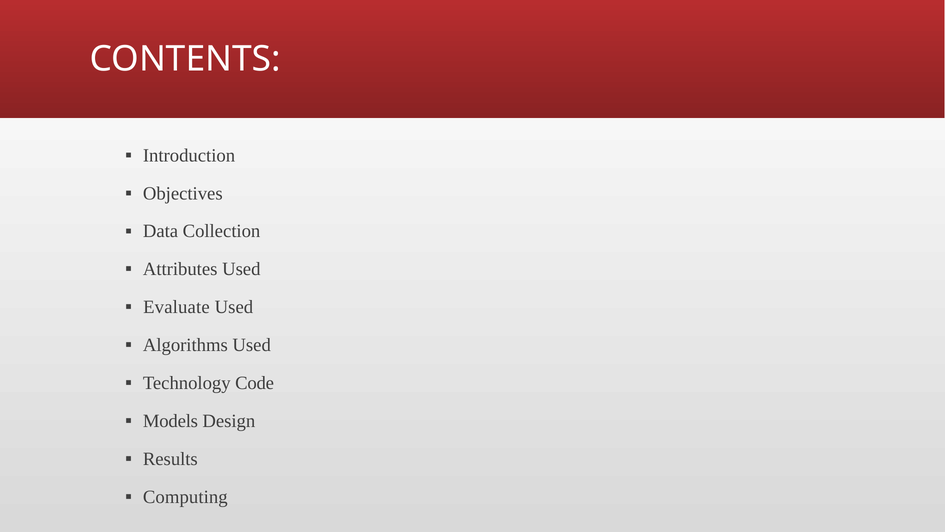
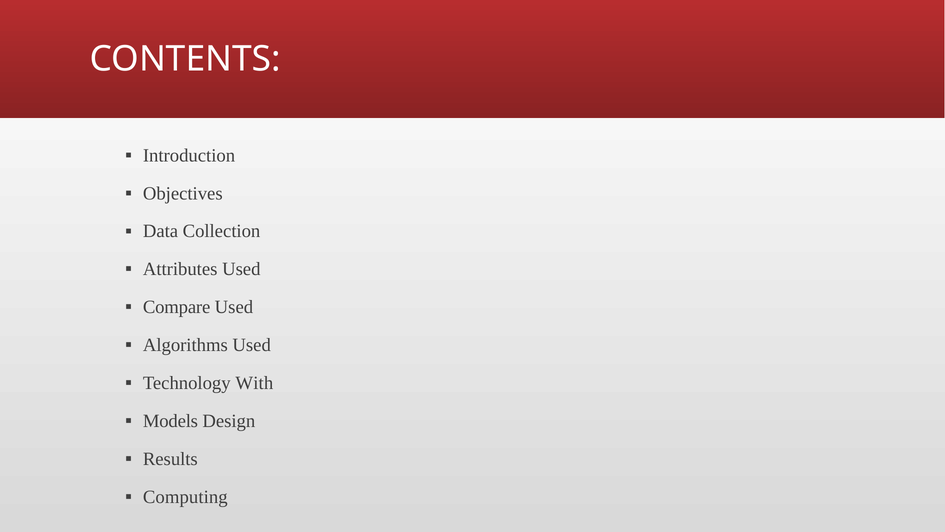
Evaluate: Evaluate -> Compare
Code: Code -> With
